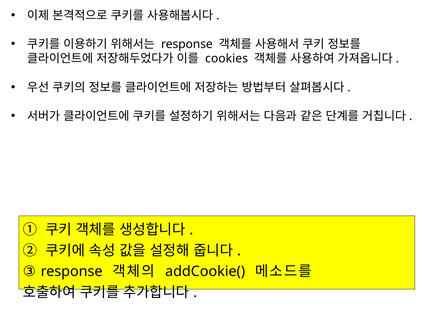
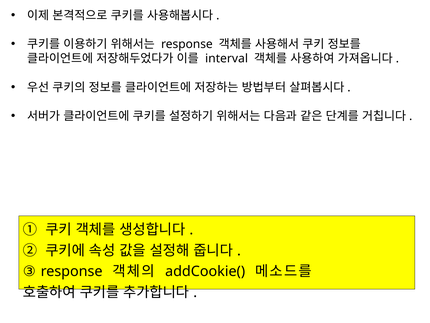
cookies: cookies -> interval
